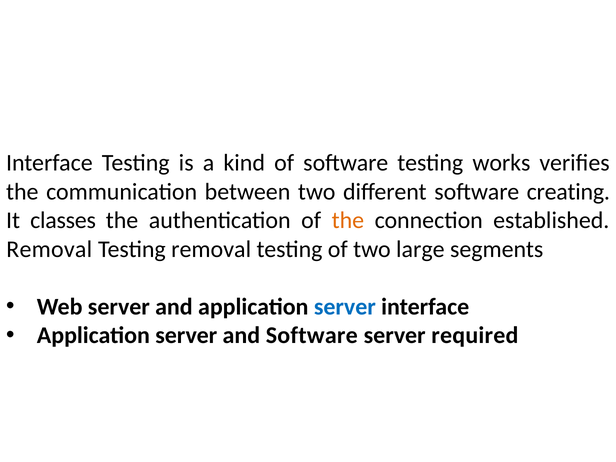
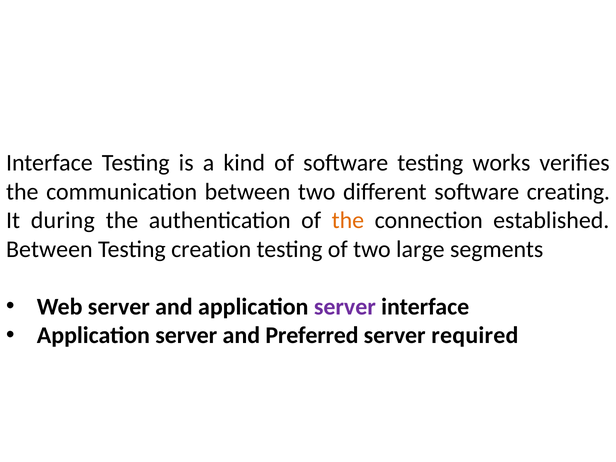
classes: classes -> during
Removal at (49, 249): Removal -> Between
Testing removal: removal -> creation
server at (345, 307) colour: blue -> purple
and Software: Software -> Preferred
